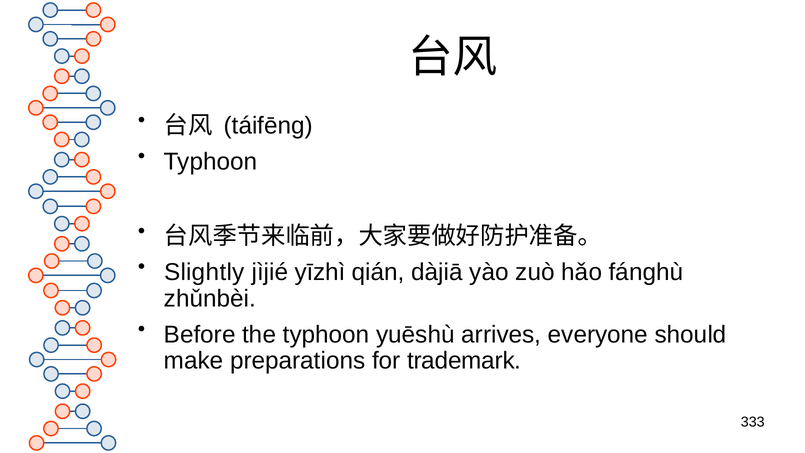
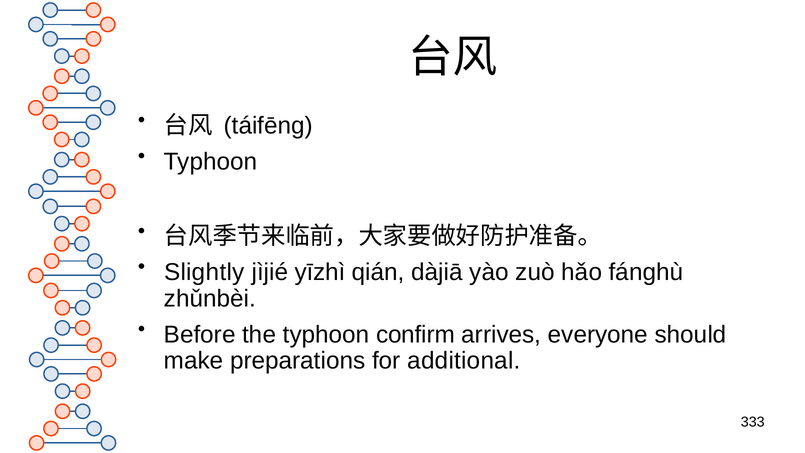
yuēshù: yuēshù -> confirm
trademark: trademark -> additional
